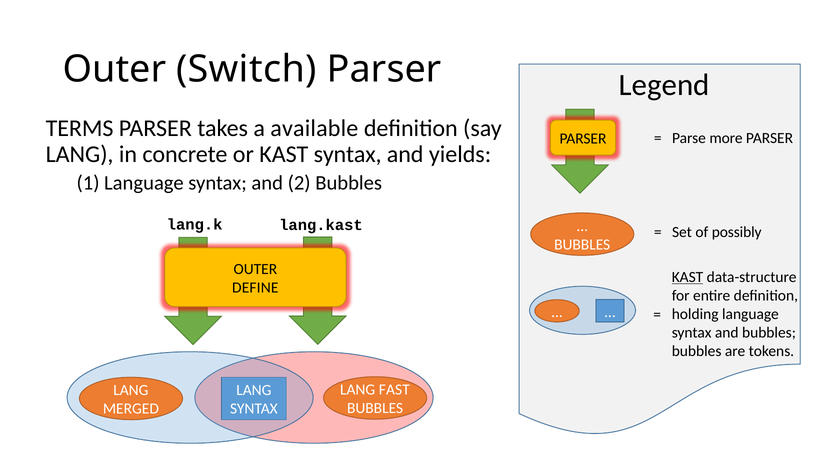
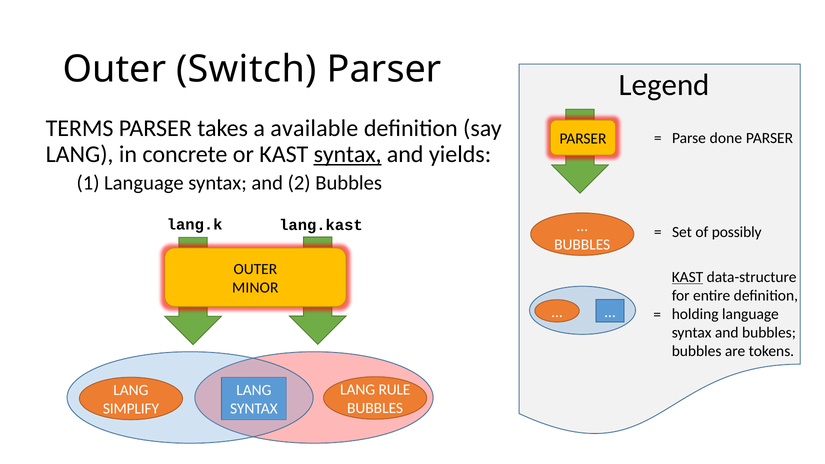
more: more -> done
syntax at (348, 154) underline: none -> present
DEFINE: DEFINE -> MINOR
FAST: FAST -> RULE
MERGED: MERGED -> SIMPLIFY
